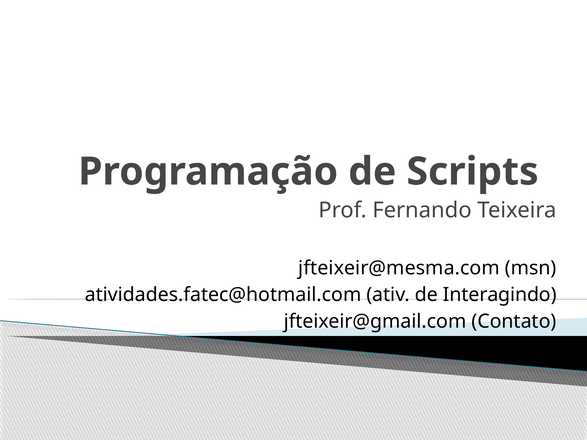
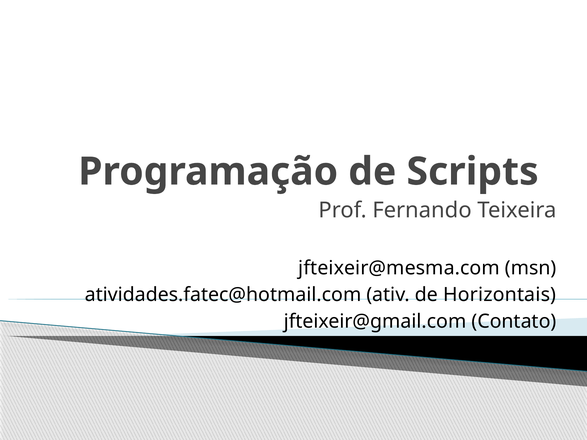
Interagindo: Interagindo -> Horizontais
